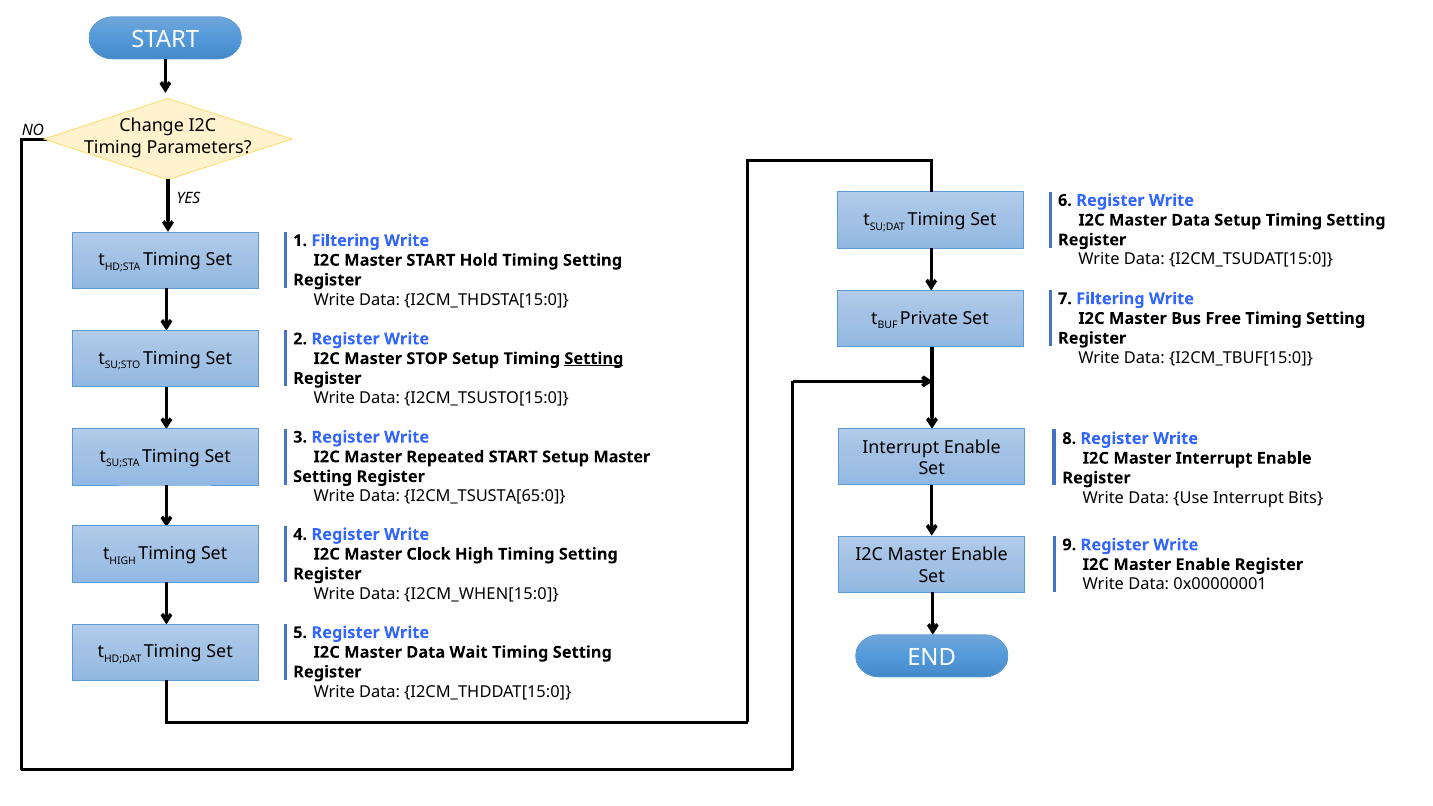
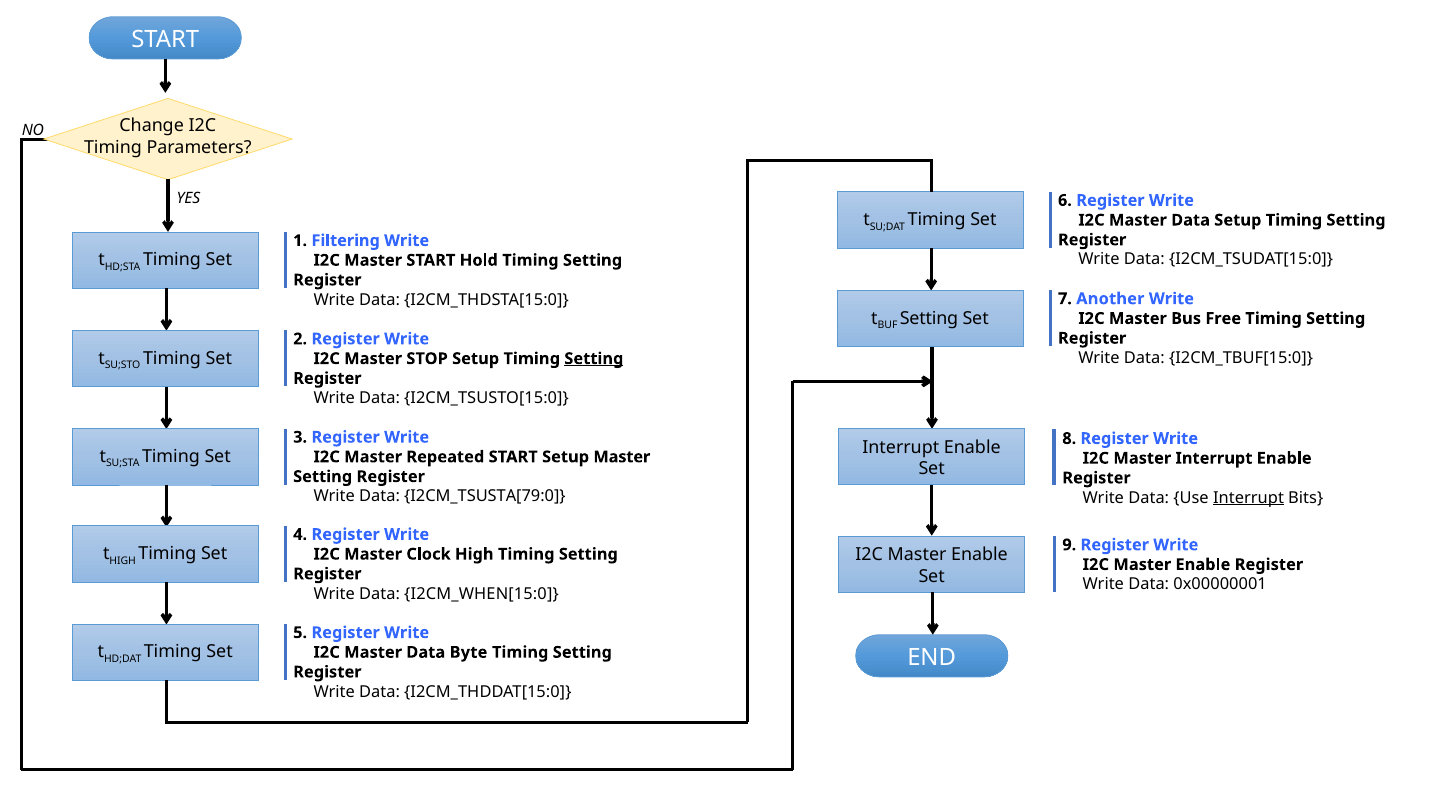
7 Filtering: Filtering -> Another
Private at (929, 318): Private -> Setting
I2CM_TSUSTA[65:0: I2CM_TSUSTA[65:0 -> I2CM_TSUSTA[79:0
Interrupt at (1249, 498) underline: none -> present
Wait: Wait -> Byte
